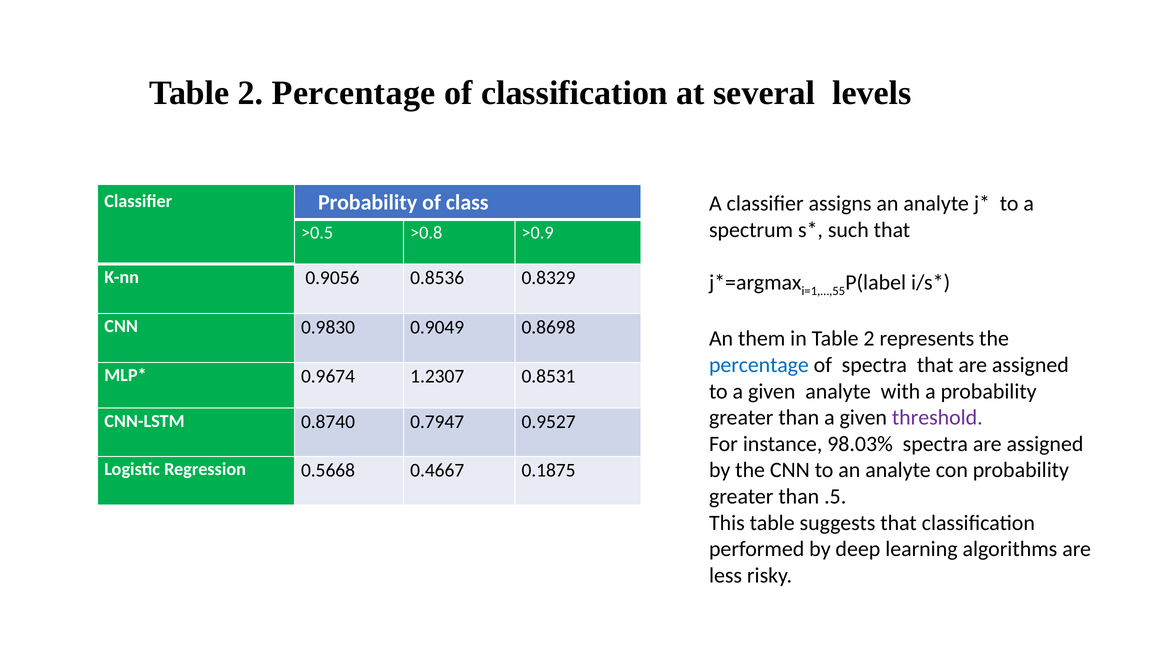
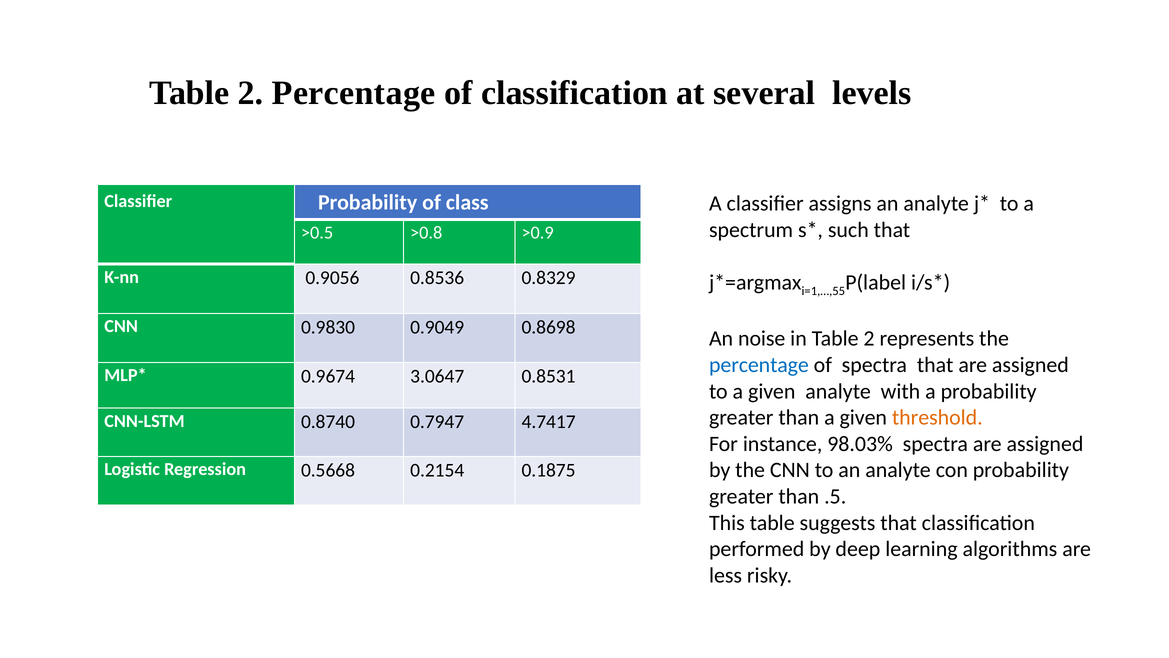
them: them -> noise
1.2307: 1.2307 -> 3.0647
threshold colour: purple -> orange
0.9527: 0.9527 -> 4.7417
0.4667: 0.4667 -> 0.2154
